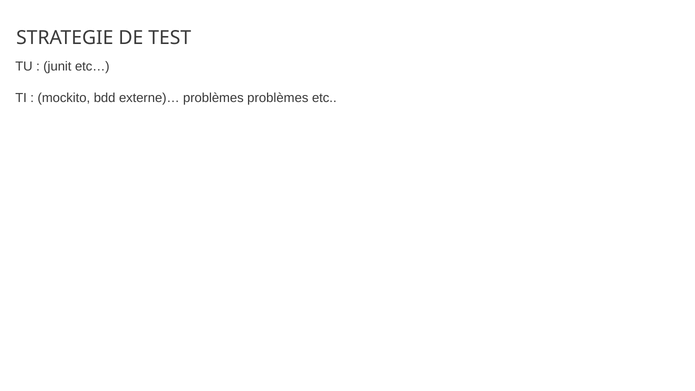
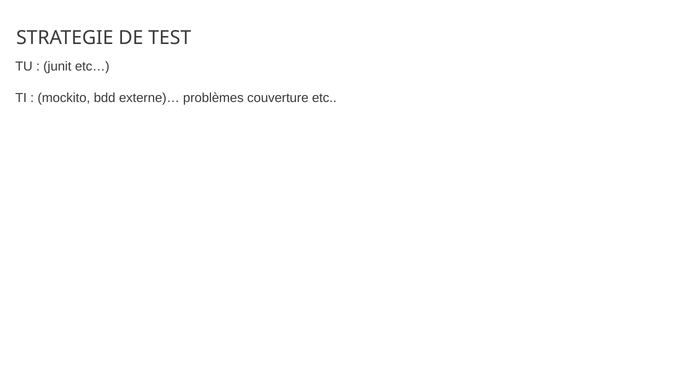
problèmes problèmes: problèmes -> couverture
